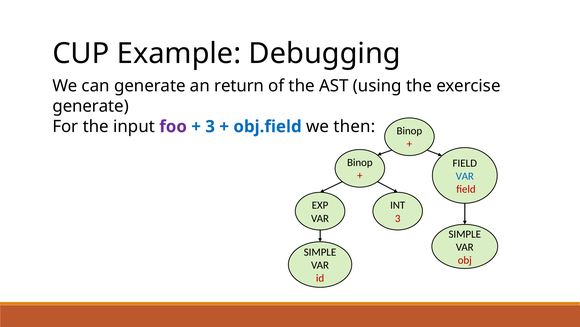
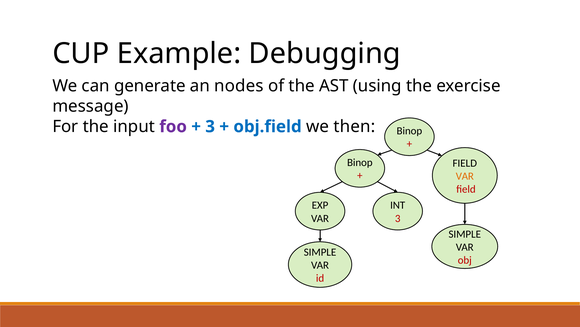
return: return -> nodes
generate at (91, 106): generate -> message
VAR at (465, 176) colour: blue -> orange
